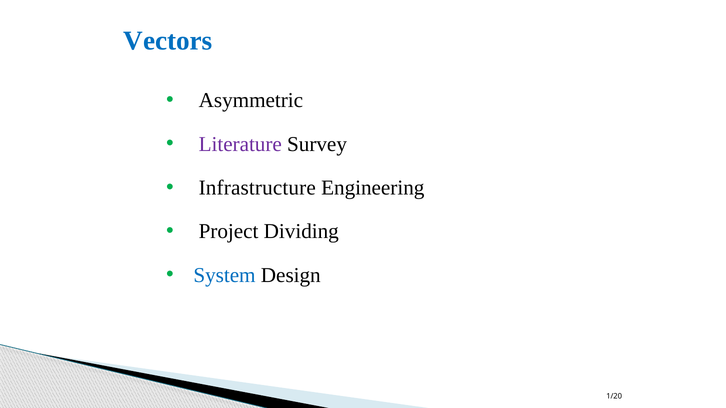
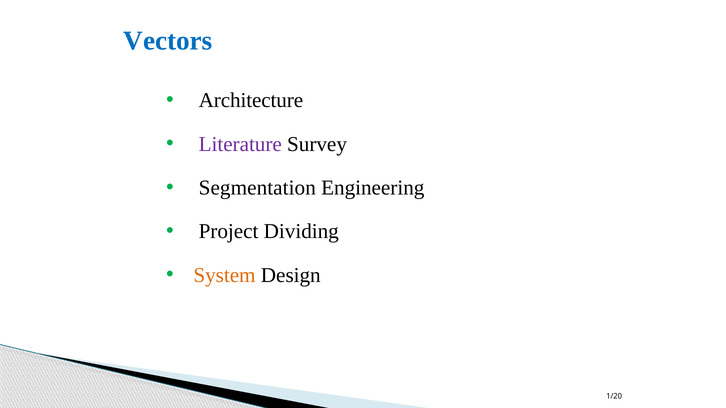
Asymmetric: Asymmetric -> Architecture
Infrastructure: Infrastructure -> Segmentation
System colour: blue -> orange
